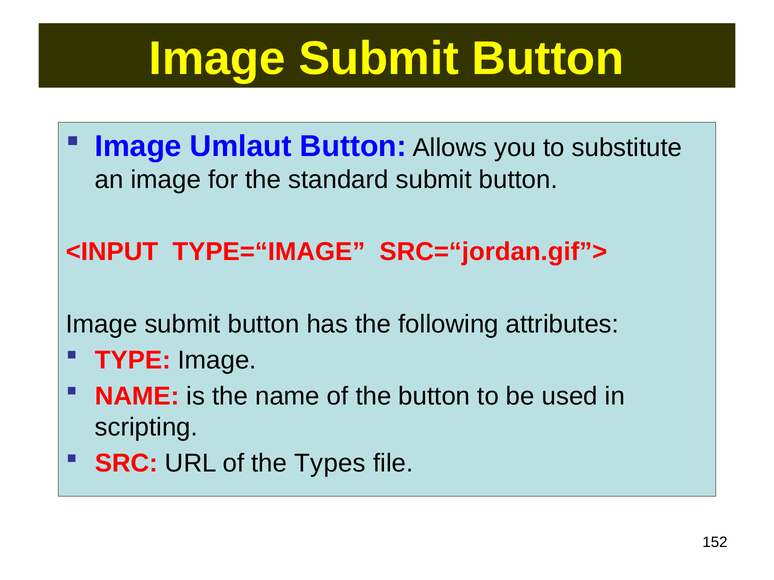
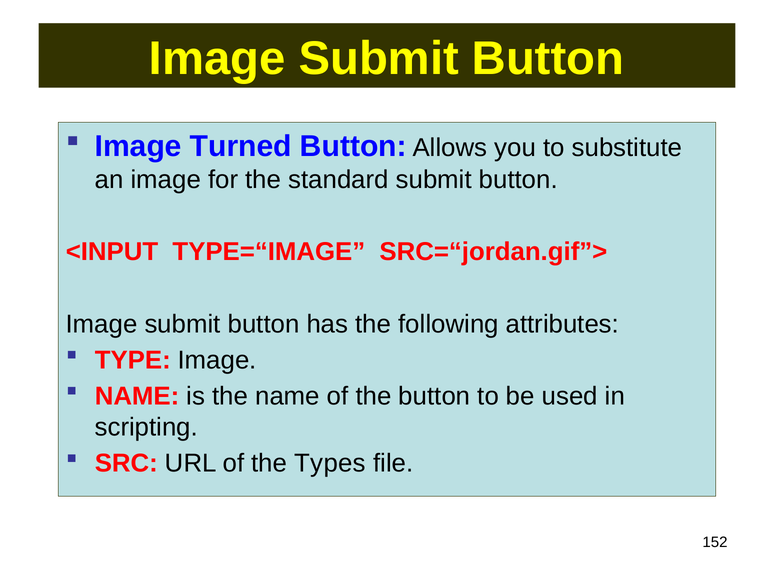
Umlaut: Umlaut -> Turned
